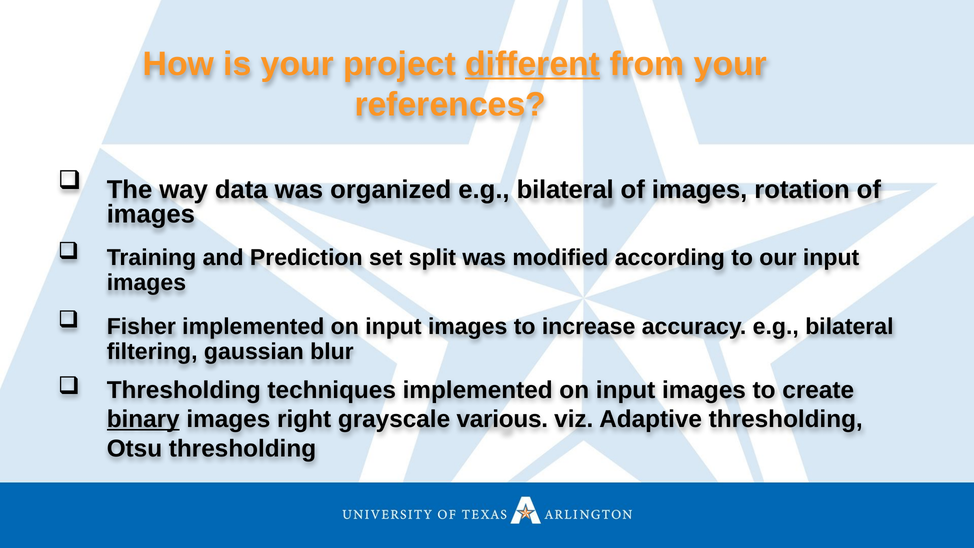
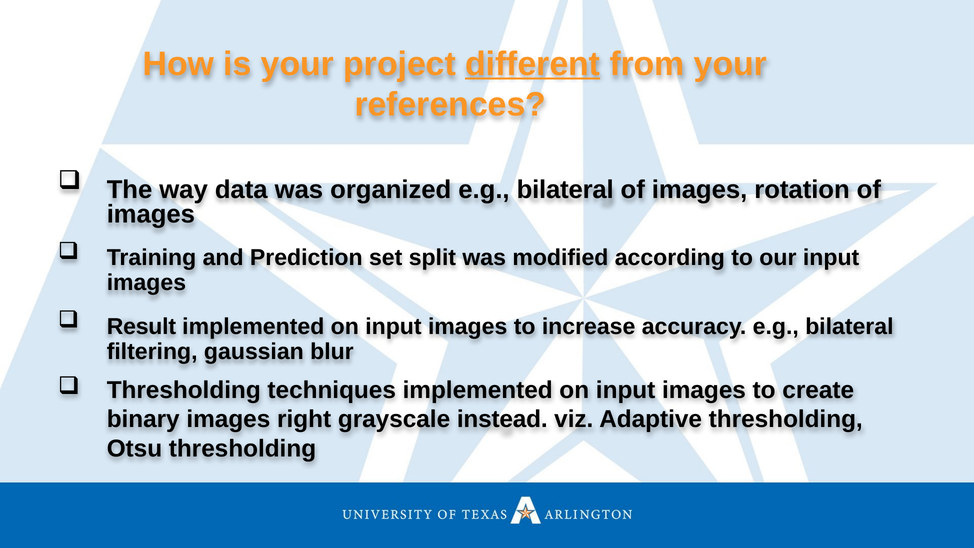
Fisher: Fisher -> Result
binary underline: present -> none
various: various -> instead
